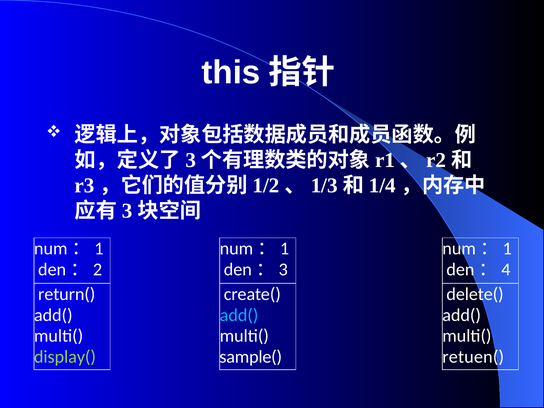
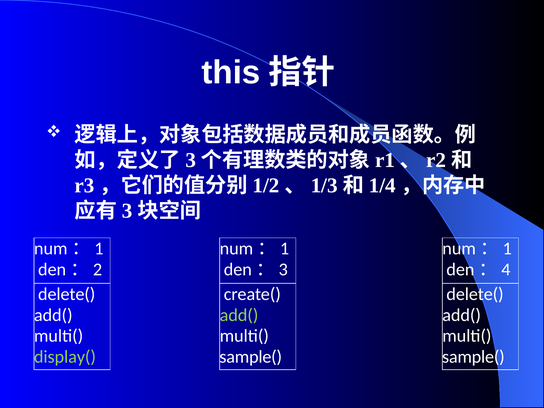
return( at (67, 294): return( -> delete(
add( at (239, 315) colour: light blue -> light green
retuen( at (473, 357): retuen( -> sample(
